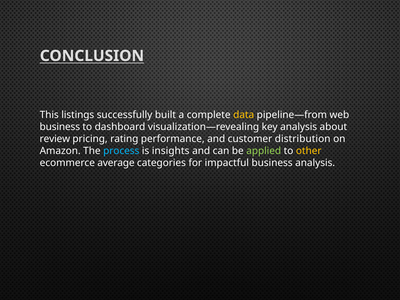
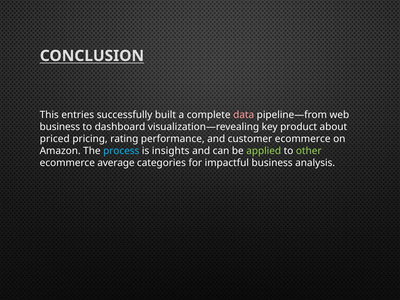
listings: listings -> entries
data colour: yellow -> pink
key analysis: analysis -> product
review: review -> priced
customer distribution: distribution -> ecommerce
other colour: yellow -> light green
